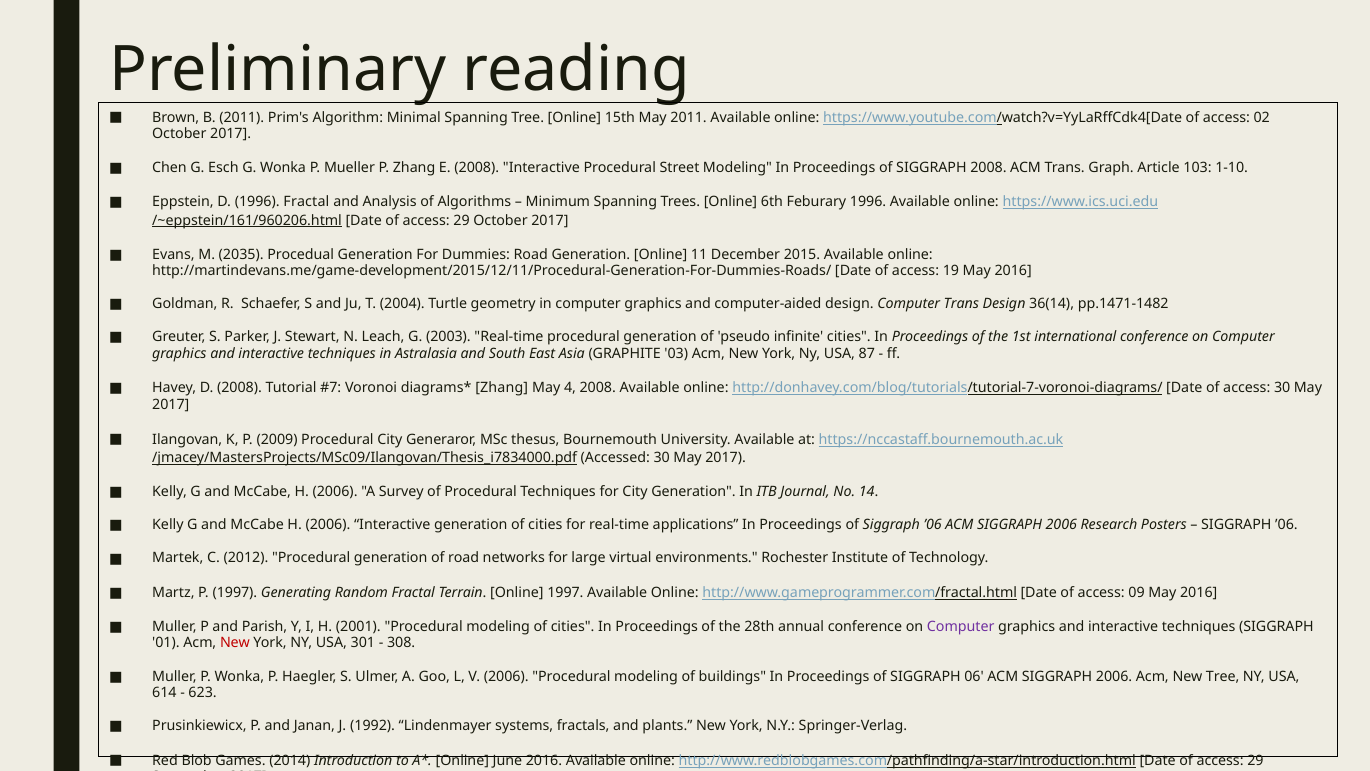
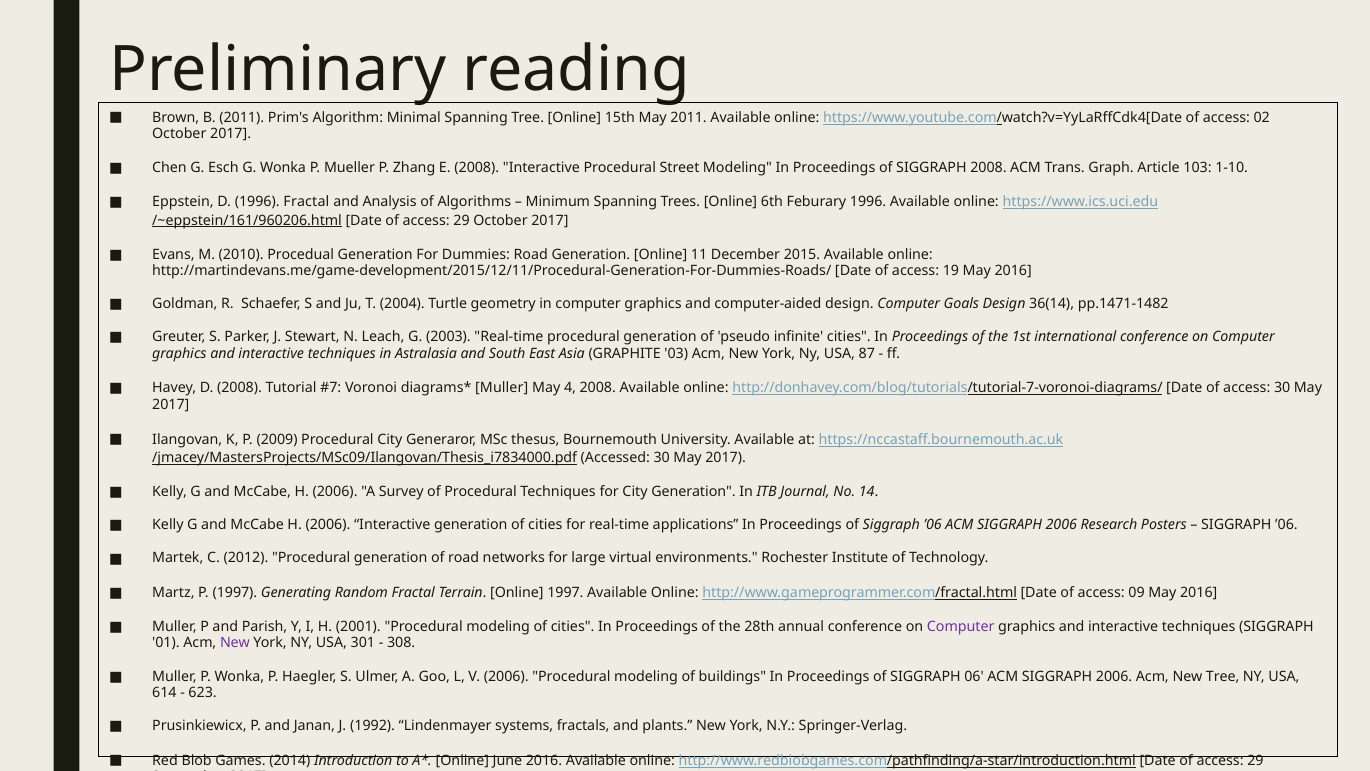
2035: 2035 -> 2010
Computer Trans: Trans -> Goals
Zhang at (502, 388): Zhang -> Muller
New at (235, 643) colour: red -> purple
